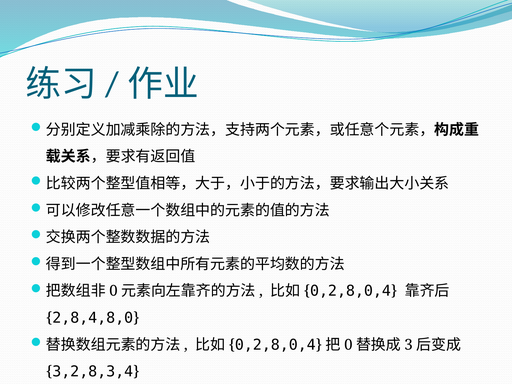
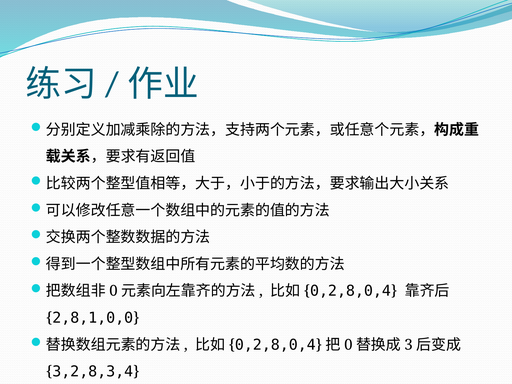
2,8,4,8,0: 2,8,4,8,0 -> 2,8,1,0,0
